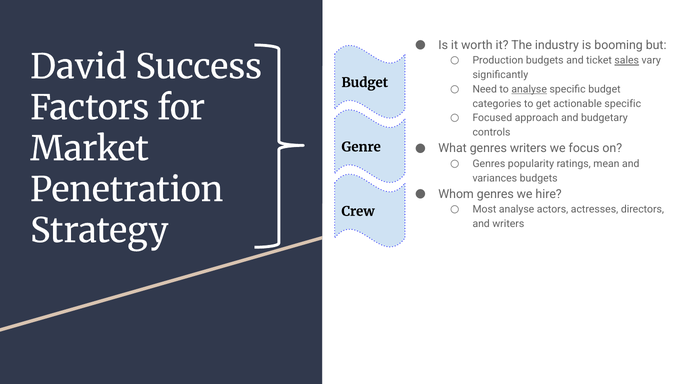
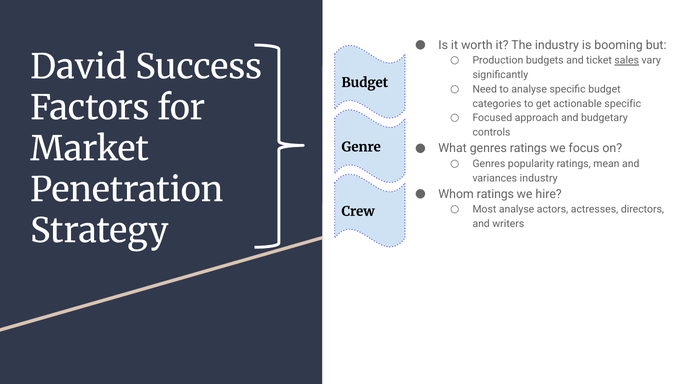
analyse at (529, 89) underline: present -> none
genres writers: writers -> ratings
variances budgets: budgets -> industry
Whom genres: genres -> ratings
